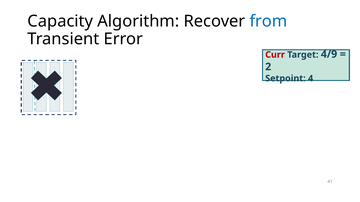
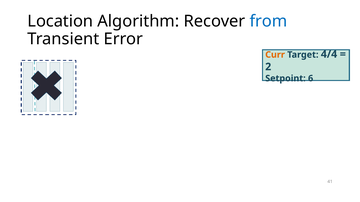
Capacity: Capacity -> Location
Curr colour: red -> orange
4/9: 4/9 -> 4/4
4: 4 -> 6
